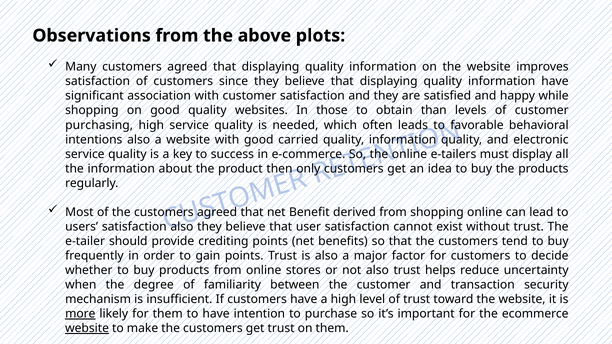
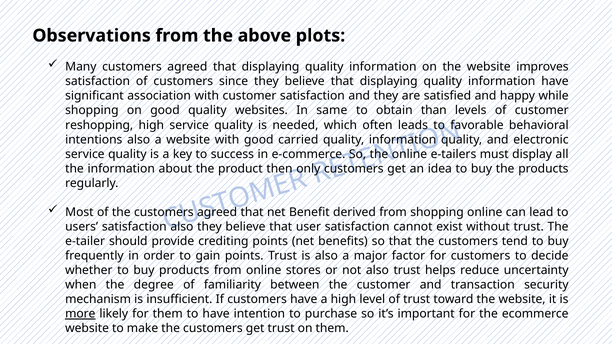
those: those -> same
purchasing: purchasing -> reshopping
website at (87, 329) underline: present -> none
